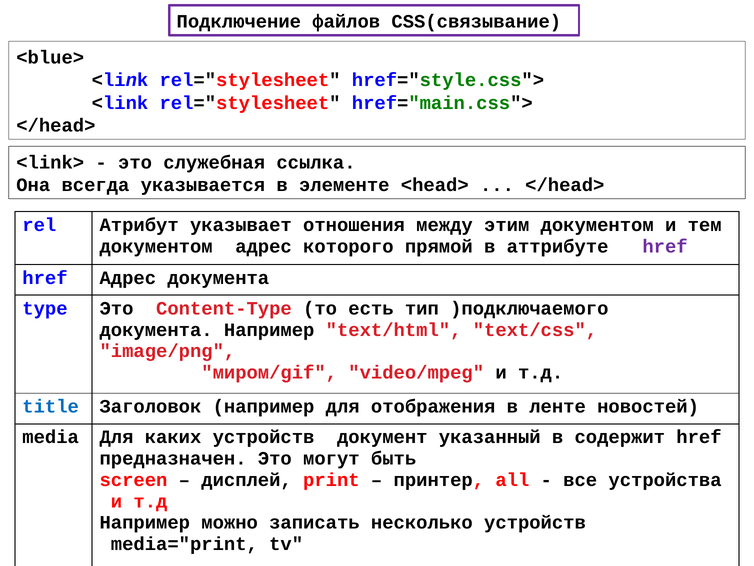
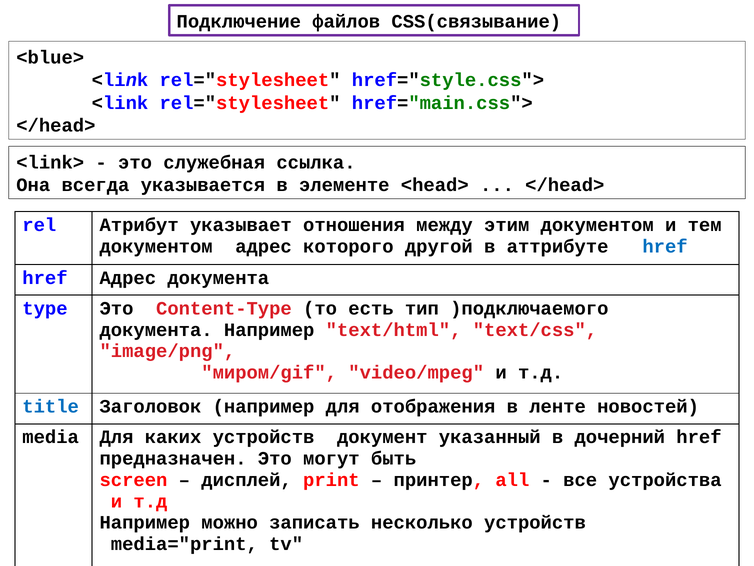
прямой: прямой -> другой
href at (665, 246) colour: purple -> blue
содержит: содержит -> дочерний
